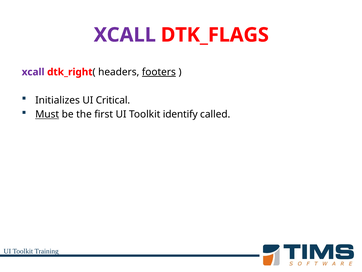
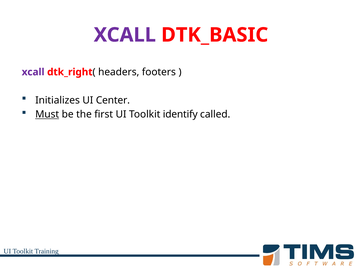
DTK_FLAGS: DTK_FLAGS -> DTK_BASIC
footers underline: present -> none
Critical: Critical -> Center
